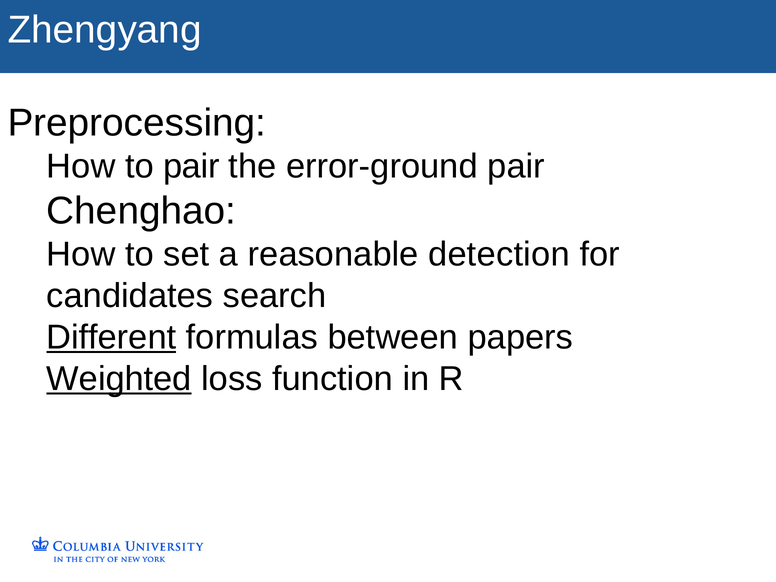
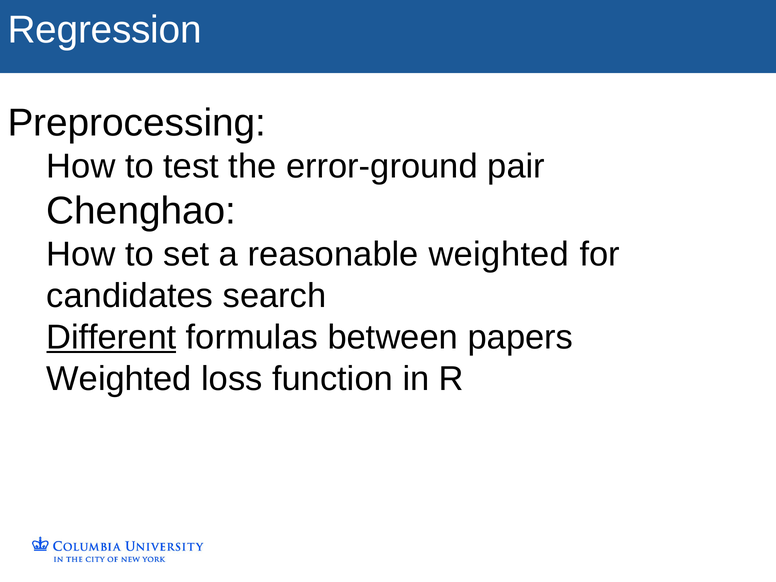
Zhengyang: Zhengyang -> Regression
to pair: pair -> test
reasonable detection: detection -> weighted
Weighted at (119, 379) underline: present -> none
